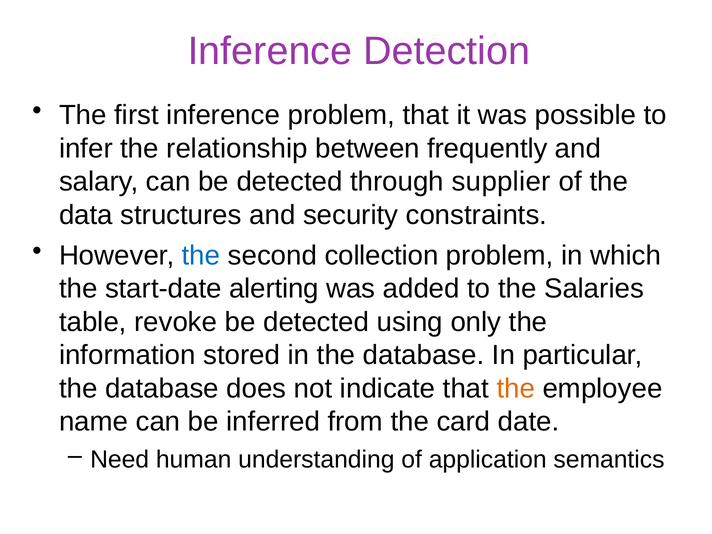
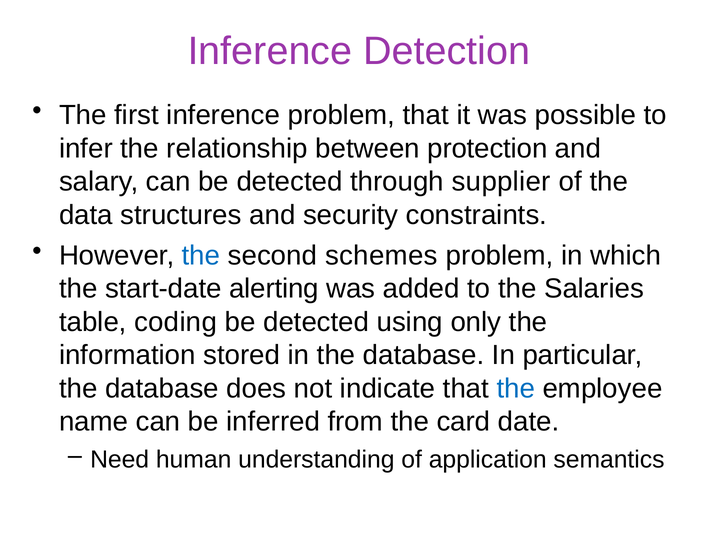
frequently: frequently -> protection
collection: collection -> schemes
revoke: revoke -> coding
the at (516, 388) colour: orange -> blue
